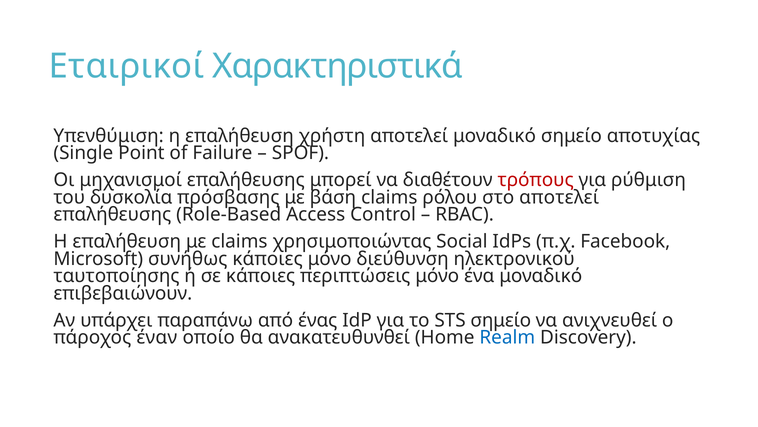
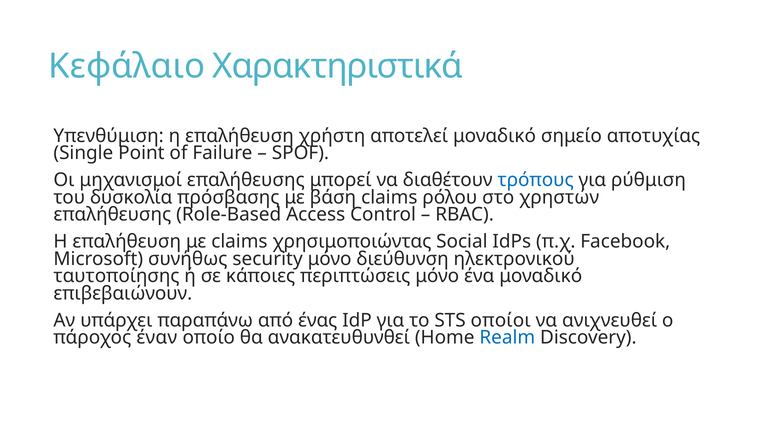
Εταιρικοί: Εταιρικοί -> Κεφάλαιο
τρόπους colour: red -> blue
στο αποτελεί: αποτελεί -> χρηστών
συνήθως κάποιες: κάποιες -> security
STS σημείο: σημείο -> οποίοι
